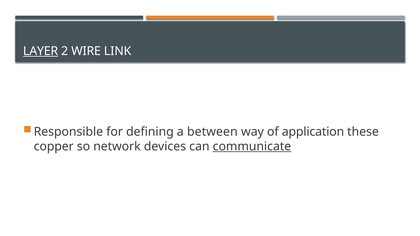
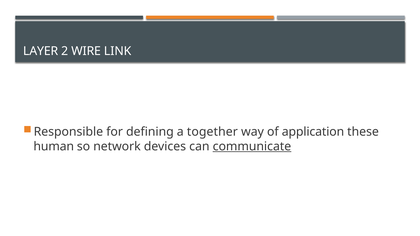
LAYER underline: present -> none
between: between -> together
copper: copper -> human
